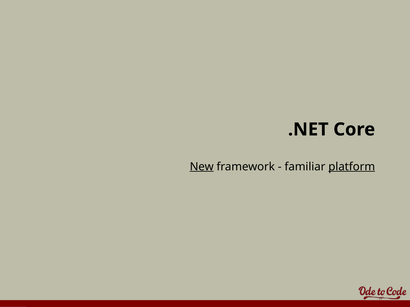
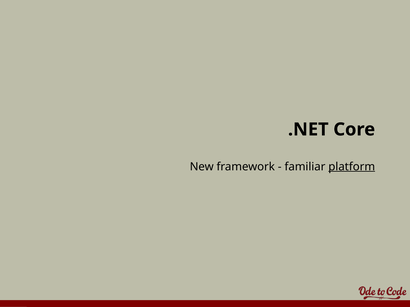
New underline: present -> none
